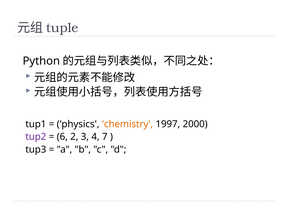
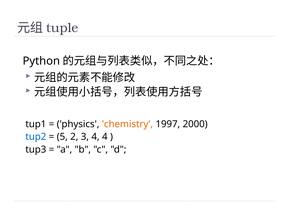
tup2 colour: purple -> blue
6: 6 -> 5
4 7: 7 -> 4
